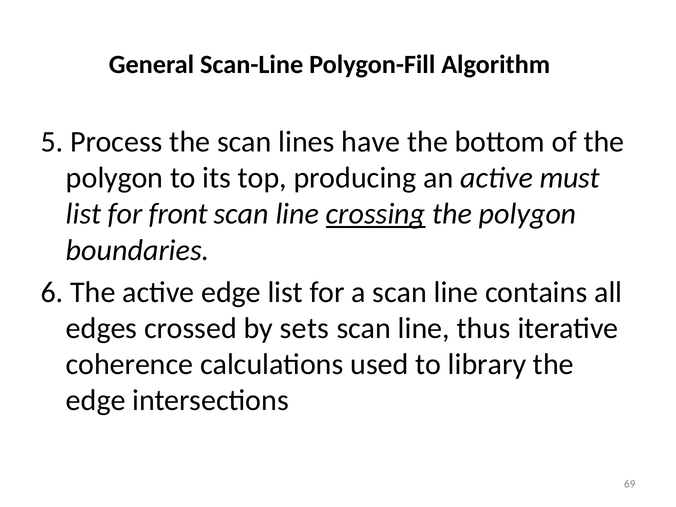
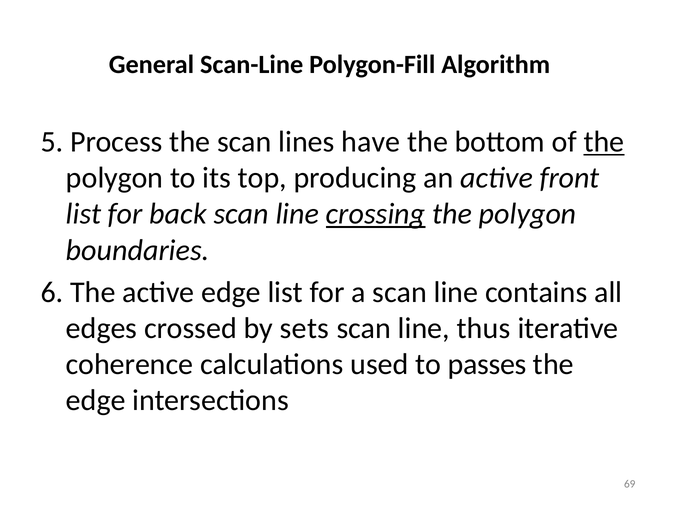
the at (604, 142) underline: none -> present
must: must -> front
front: front -> back
library: library -> passes
